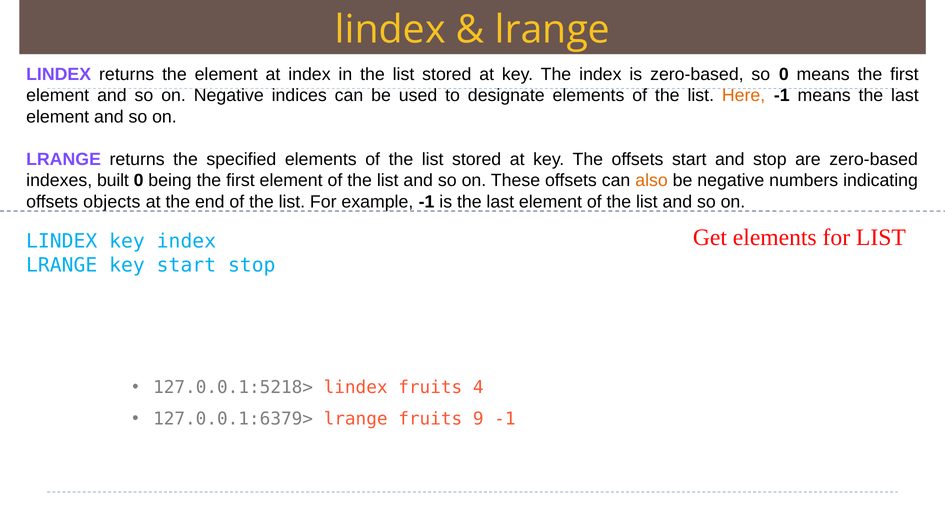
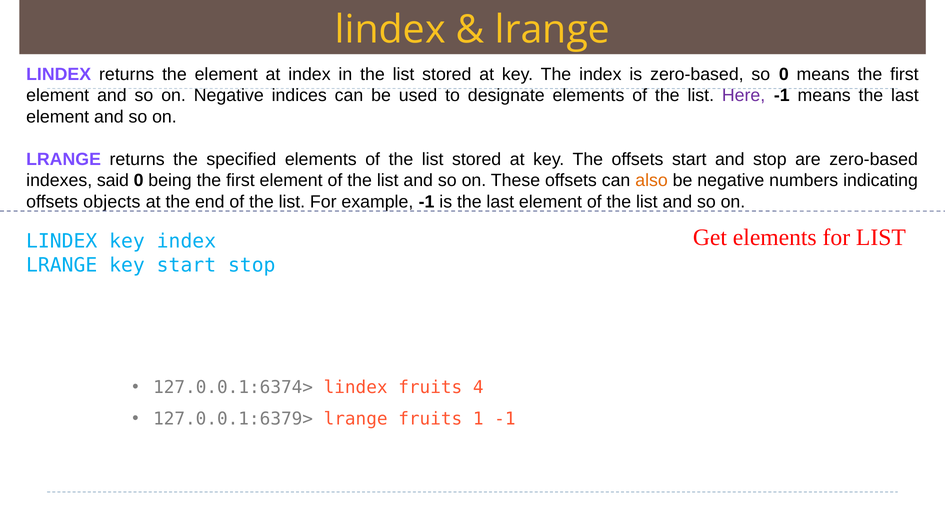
Here colour: orange -> purple
built: built -> said
127.0.0.1:5218>: 127.0.0.1:5218> -> 127.0.0.1:6374>
9: 9 -> 1
